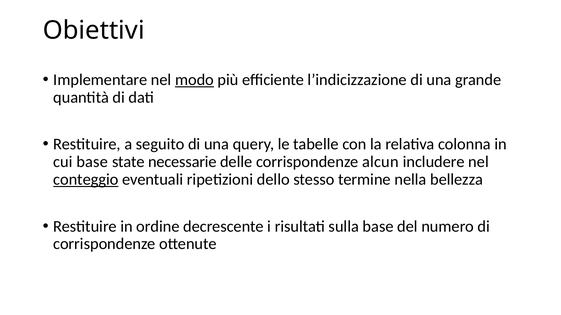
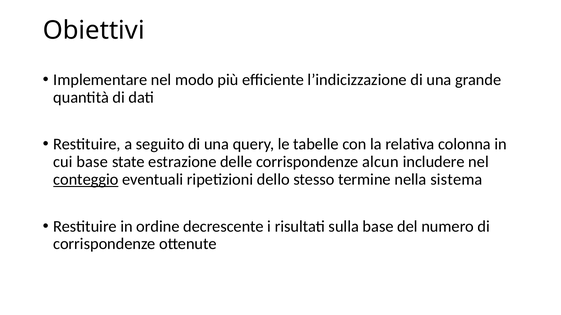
modo underline: present -> none
necessarie: necessarie -> estrazione
bellezza: bellezza -> sistema
